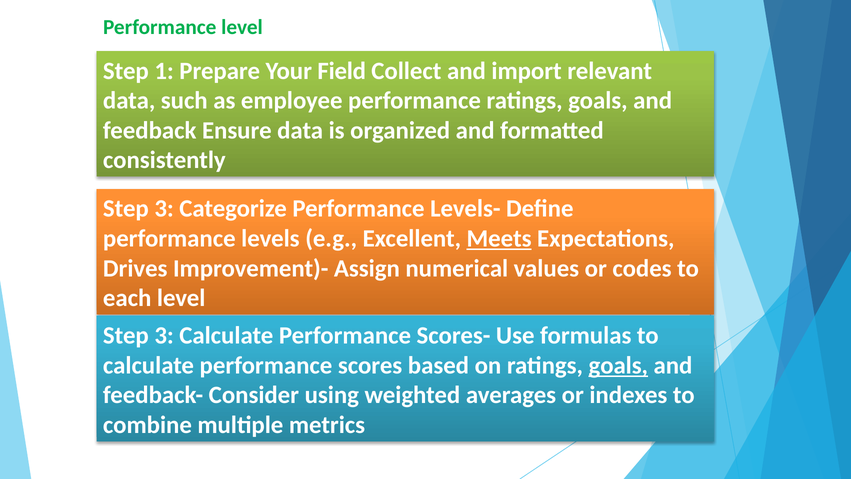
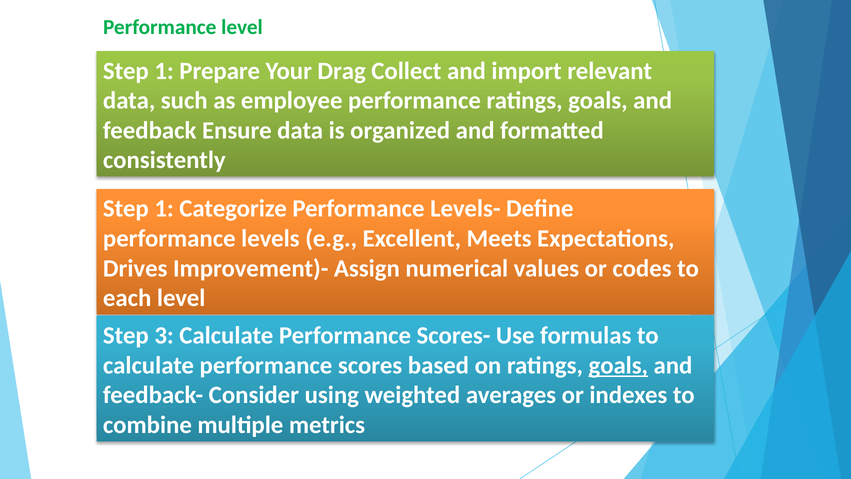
Field: Field -> Drag
3 at (164, 209): 3 -> 1
Meets underline: present -> none
